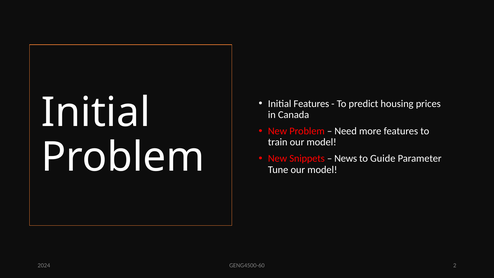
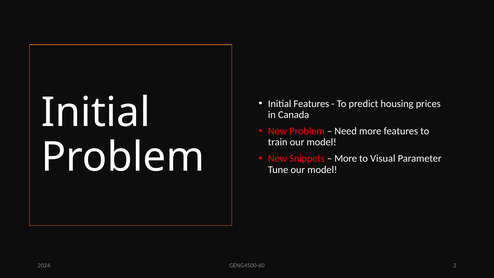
News at (346, 158): News -> More
Guide: Guide -> Visual
